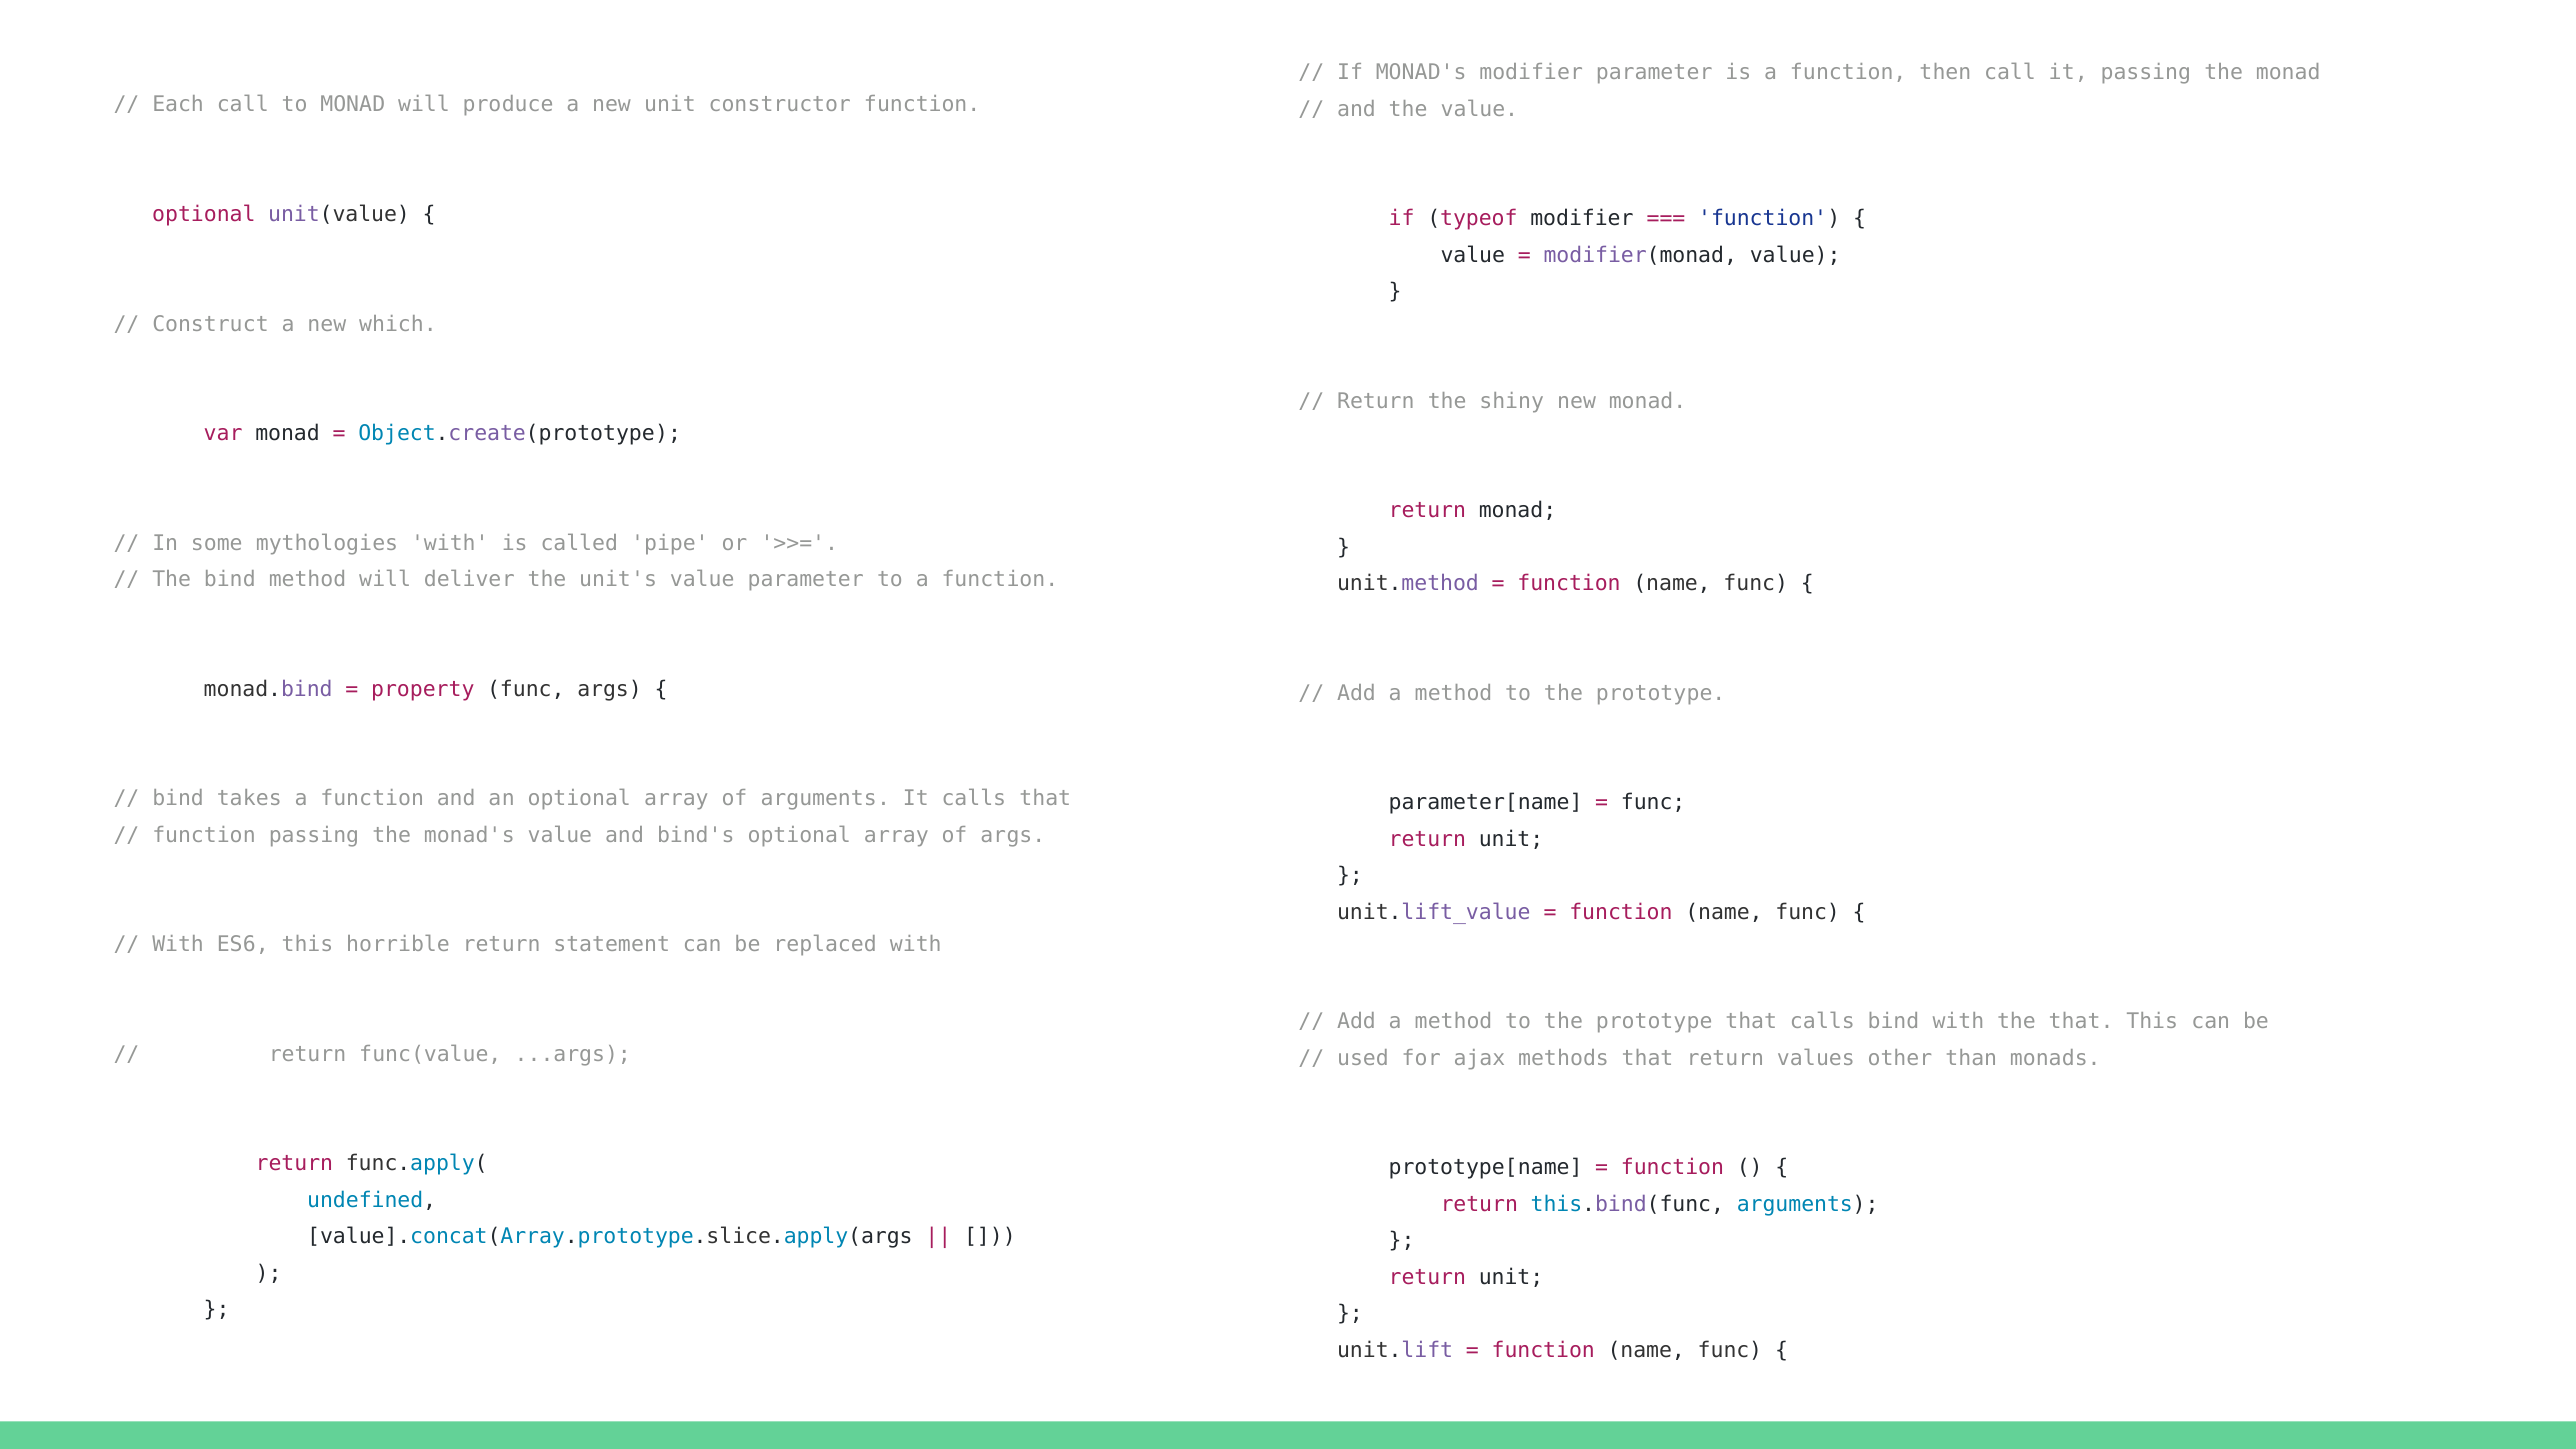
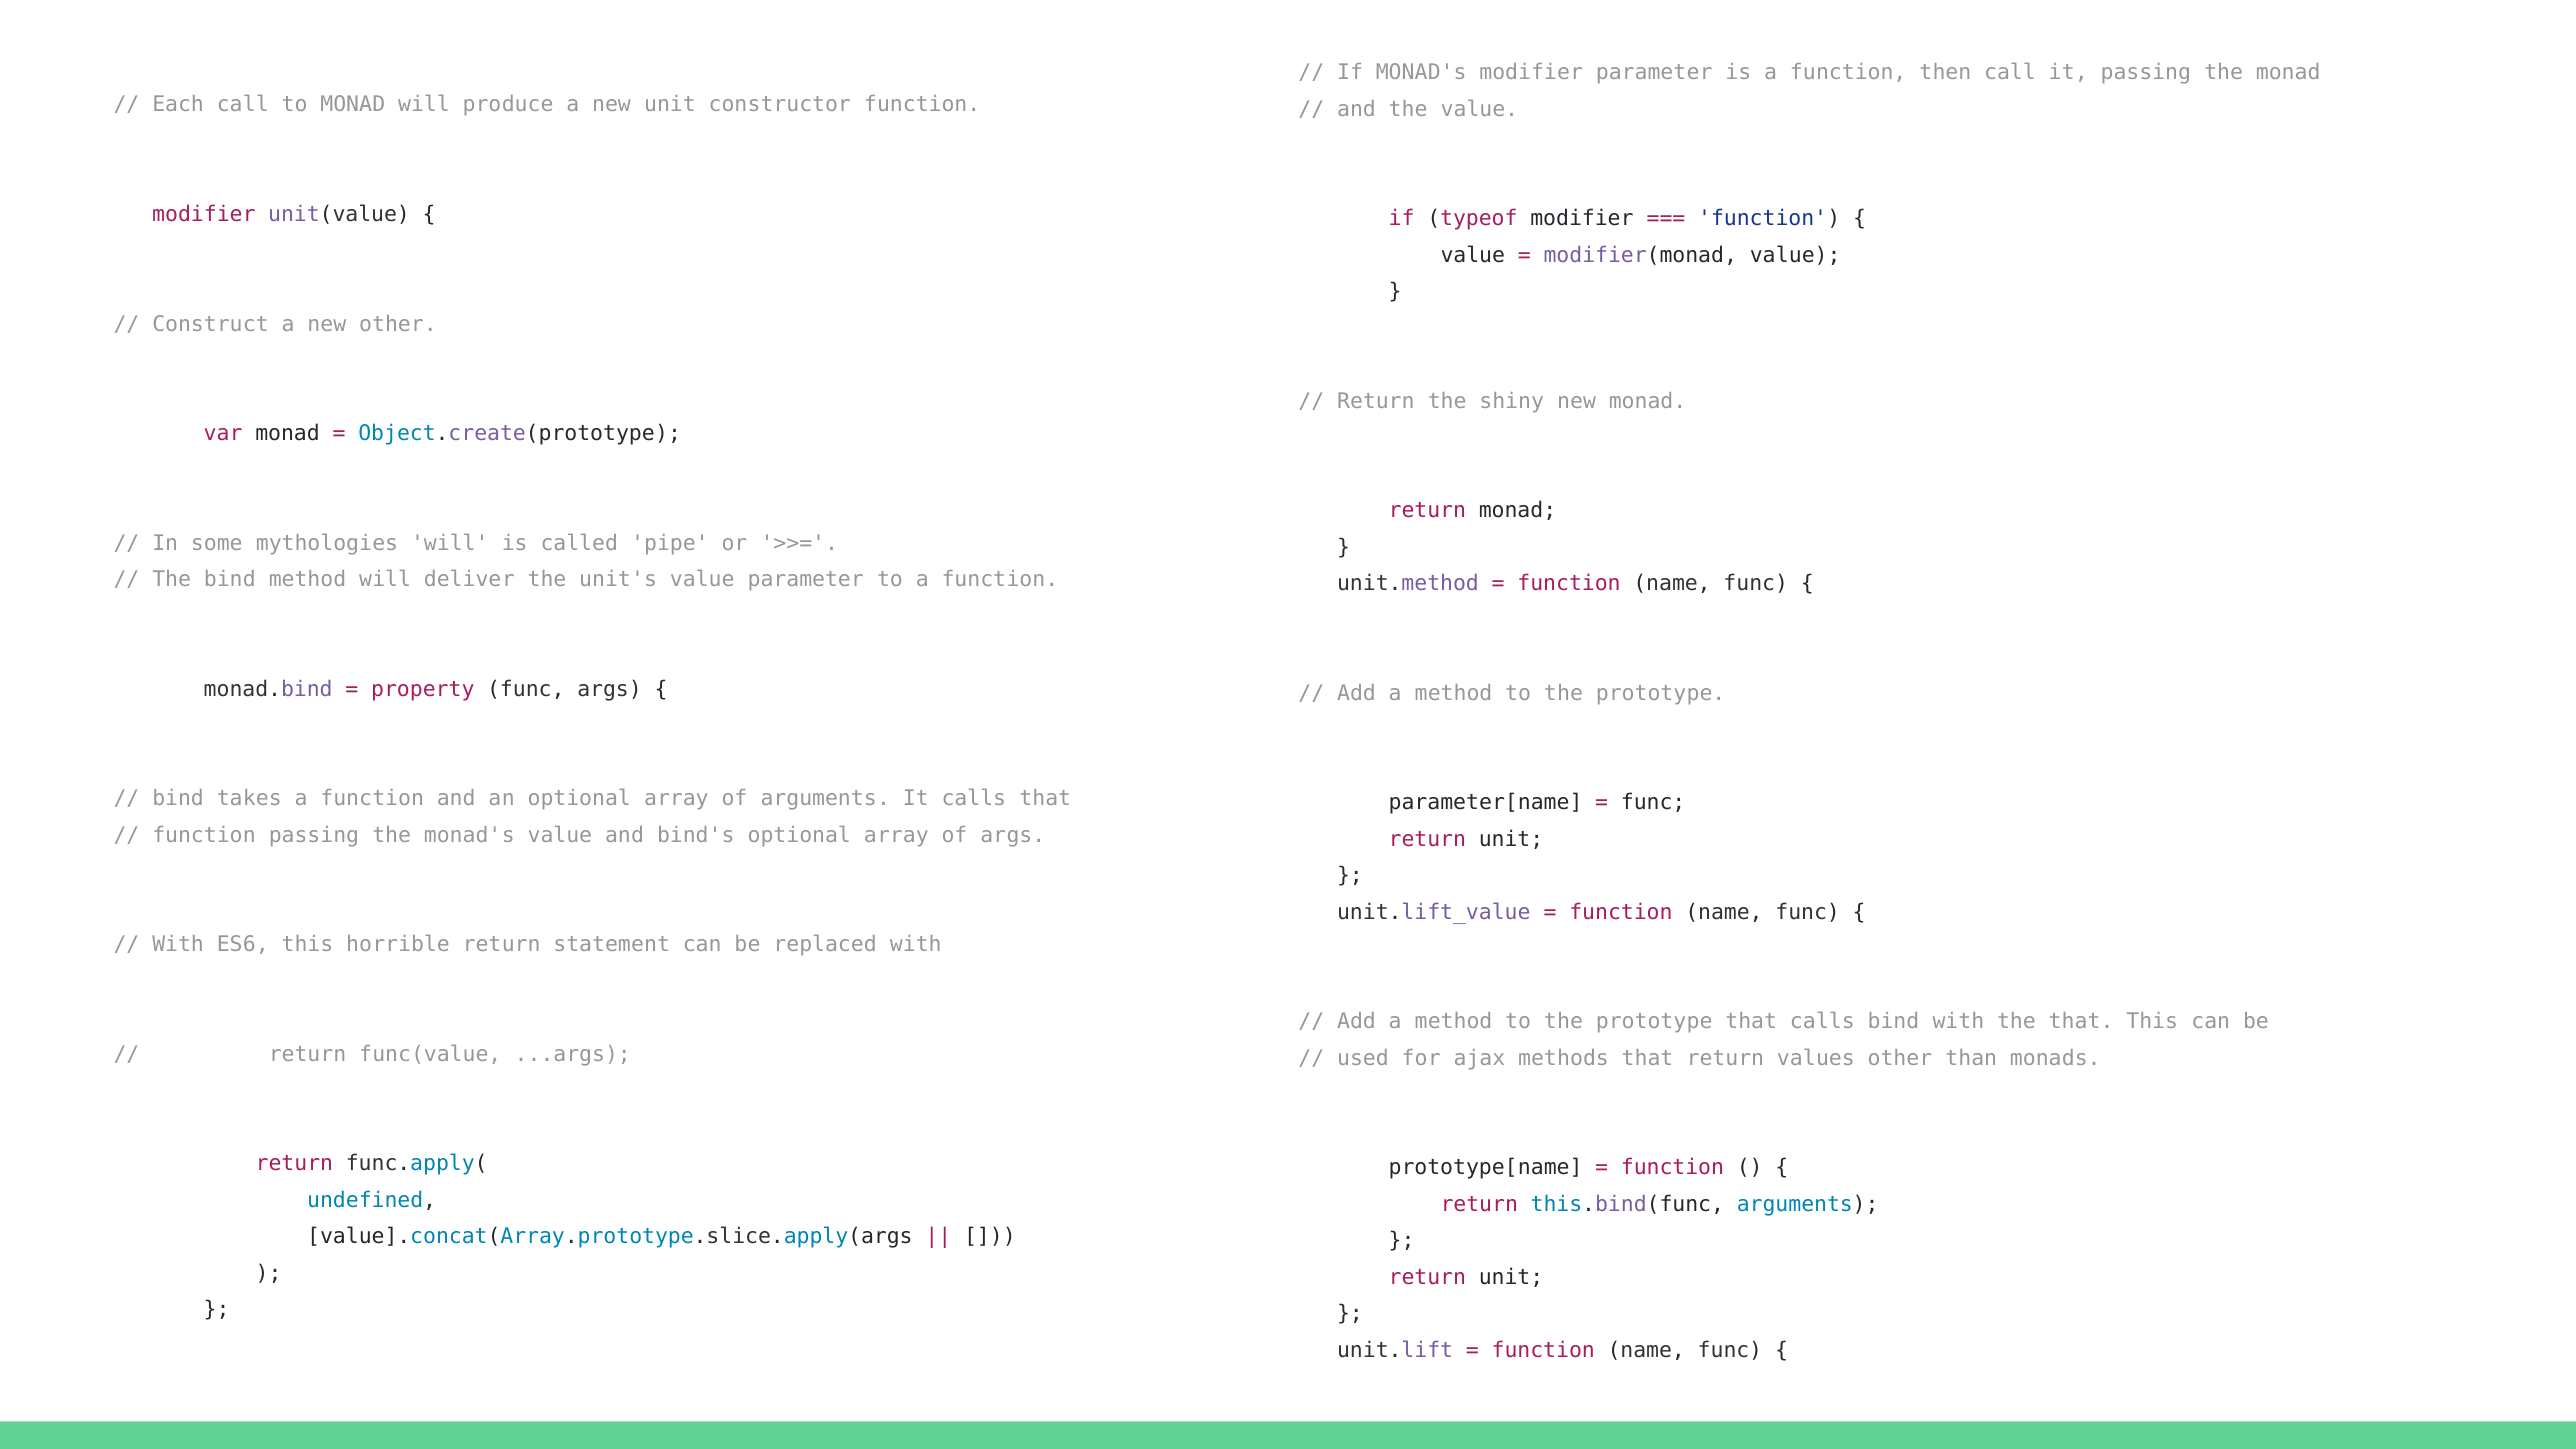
optional at (204, 214): optional -> modifier
new which: which -> other
mythologies with: with -> will
